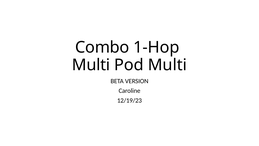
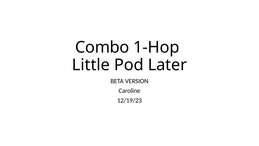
Multi at (91, 65): Multi -> Little
Pod Multi: Multi -> Later
